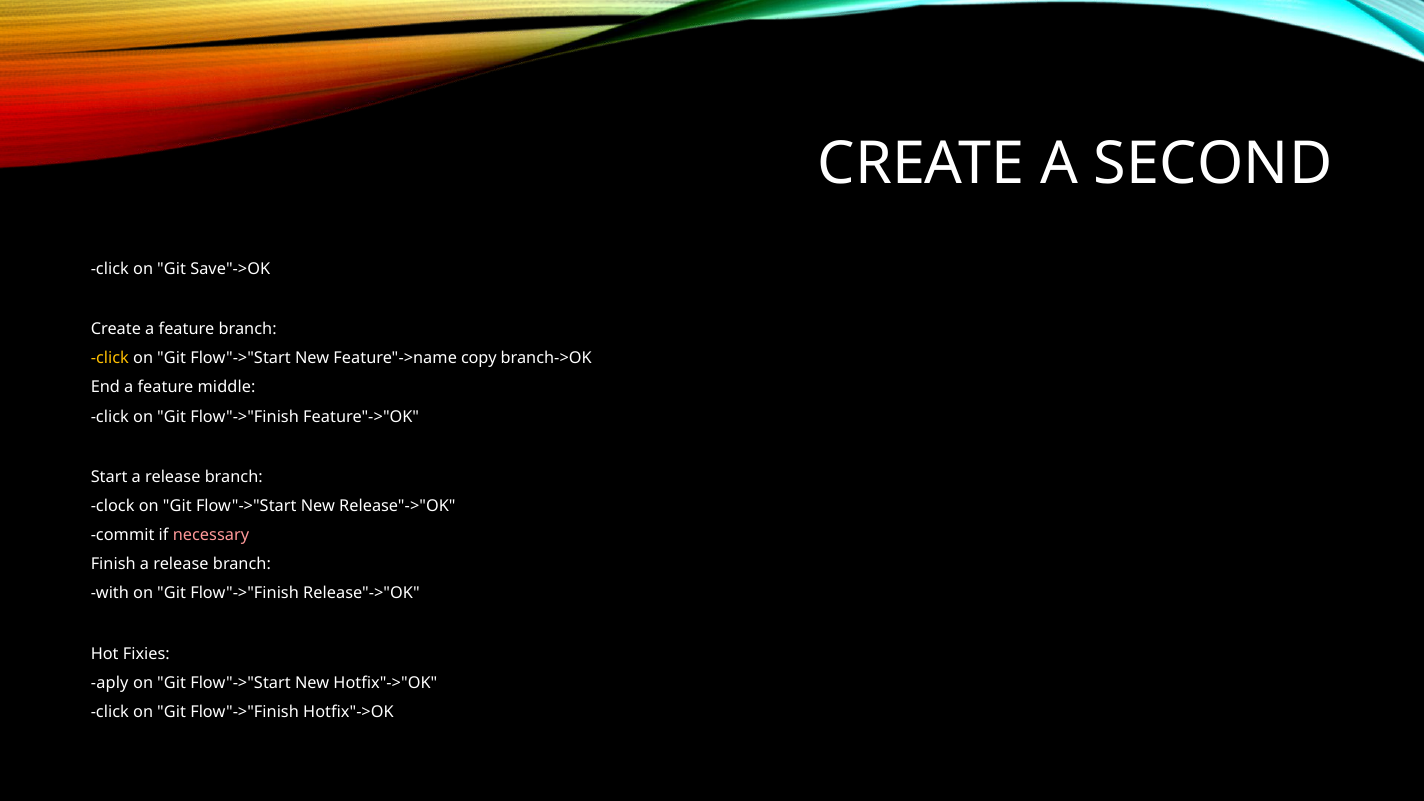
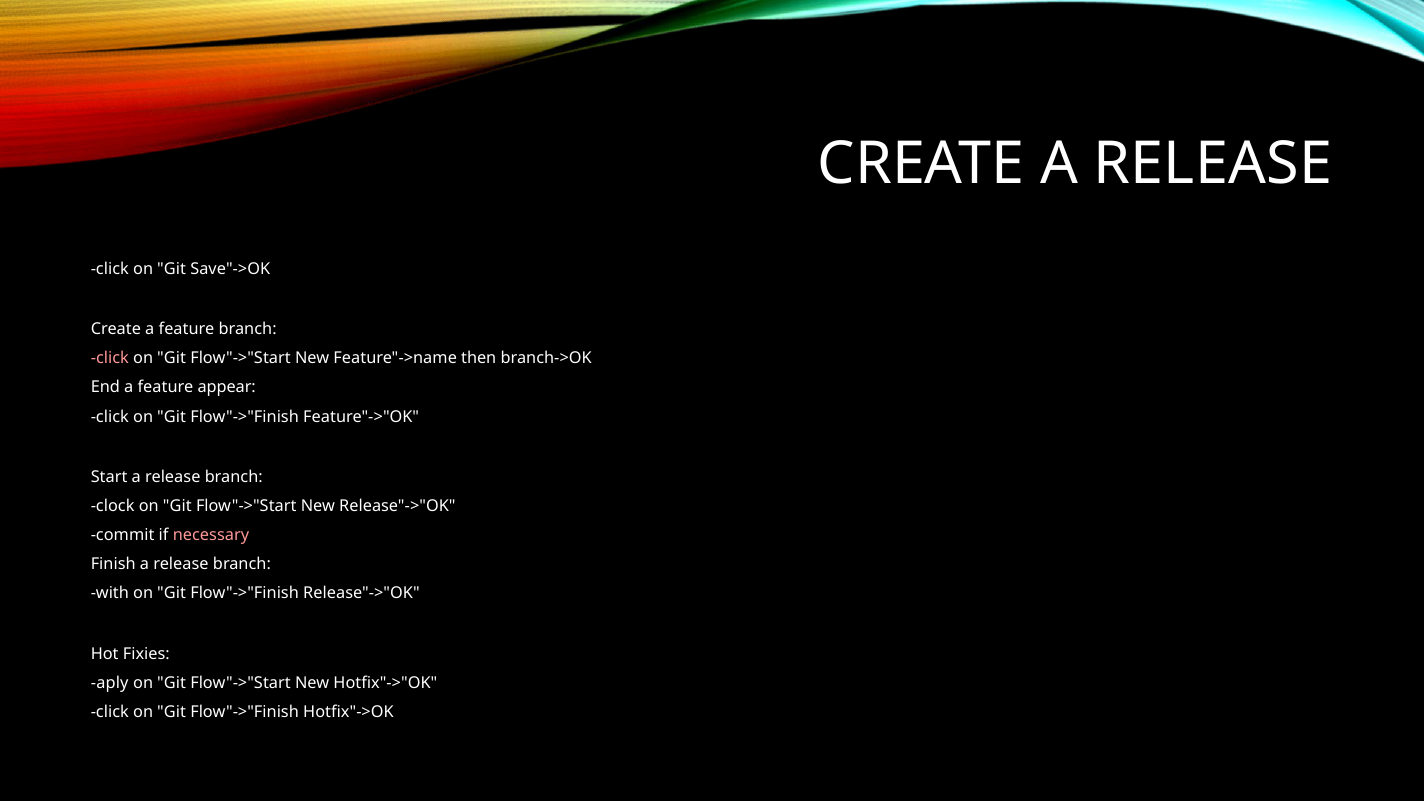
CREATE A SECOND: SECOND -> RELEASE
click at (110, 358) colour: yellow -> pink
copy: copy -> then
middle: middle -> appear
